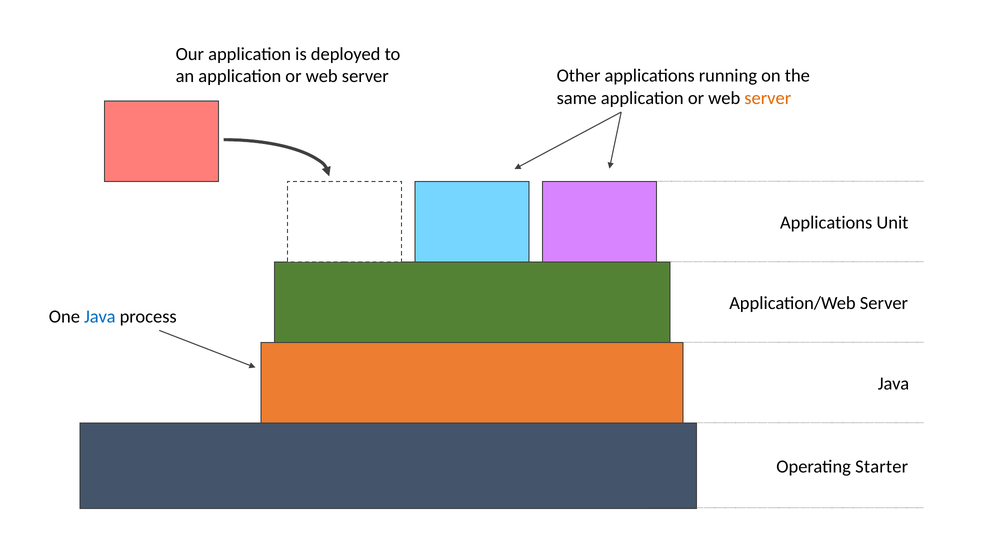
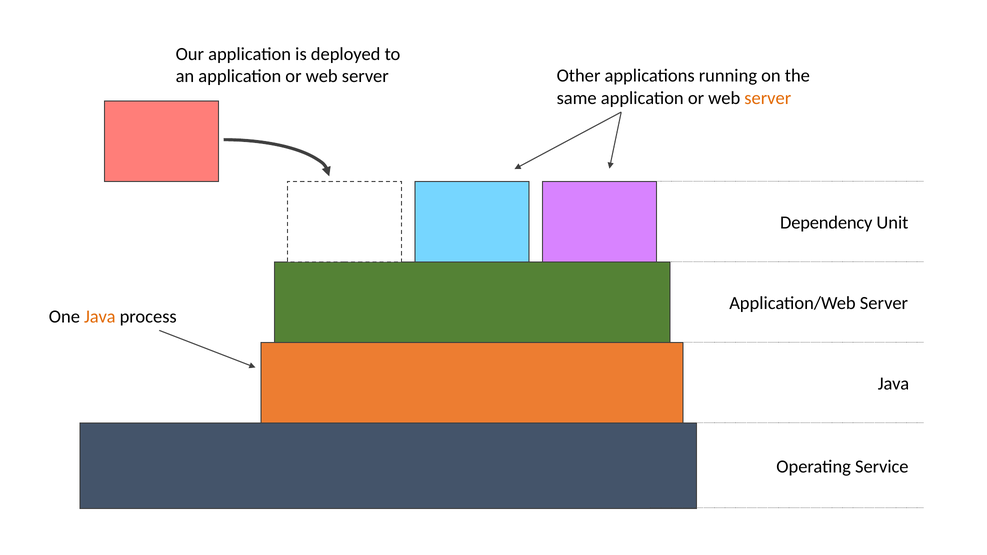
Applications at (826, 223): Applications -> Dependency
Java at (100, 317) colour: blue -> orange
Starter: Starter -> Service
